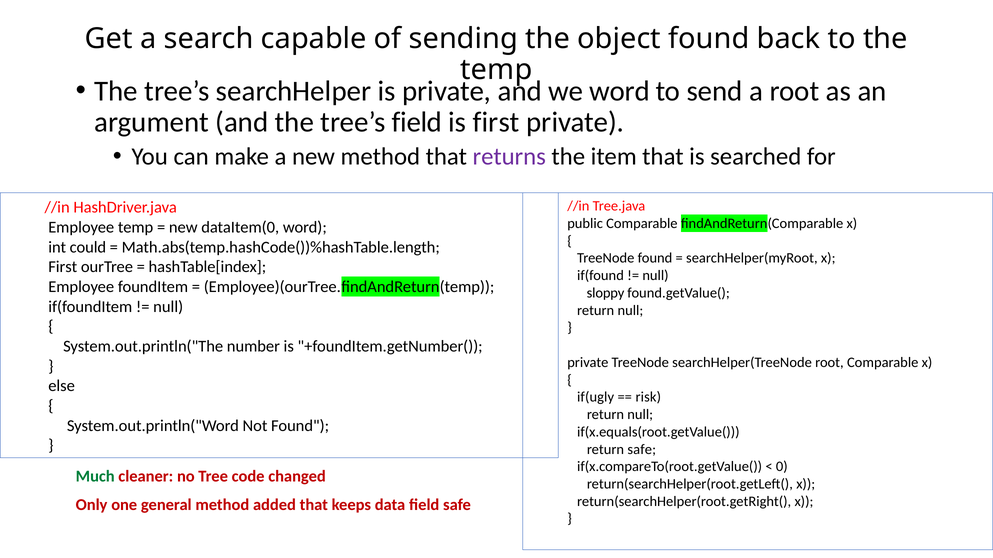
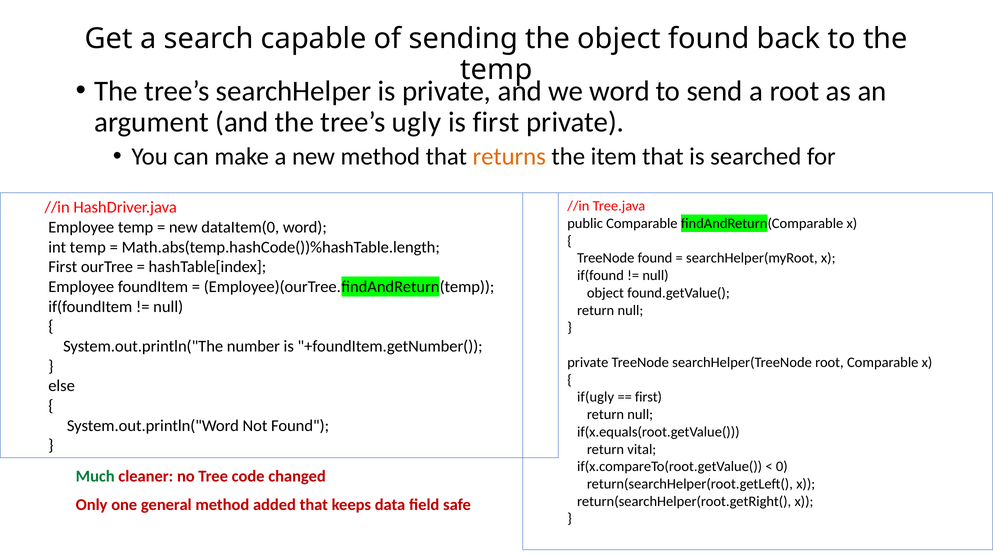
tree’s field: field -> ugly
returns colour: purple -> orange
int could: could -> temp
sloppy at (606, 293): sloppy -> object
risk at (648, 398): risk -> first
return safe: safe -> vital
